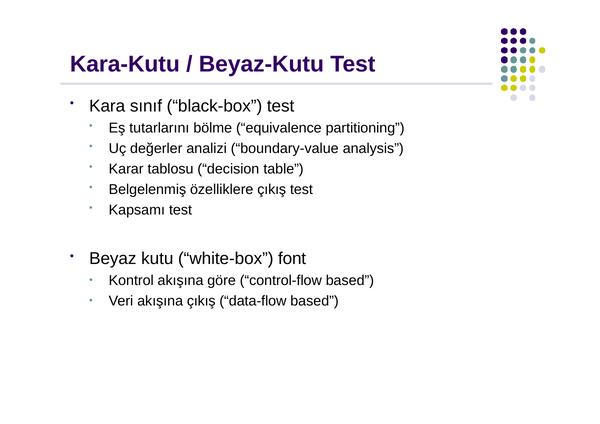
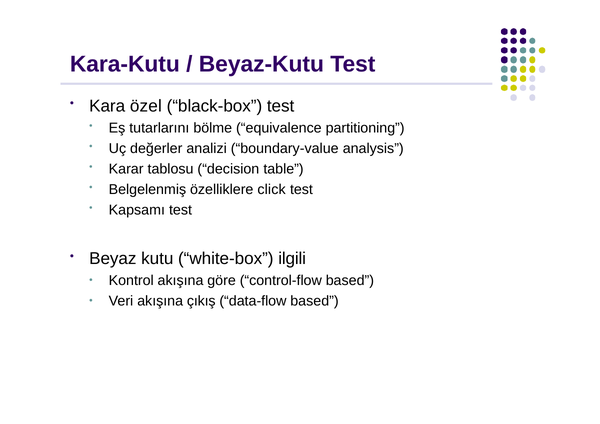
sınıf: sınıf -> özel
özelliklere çıkış: çıkış -> click
font: font -> ilgili
